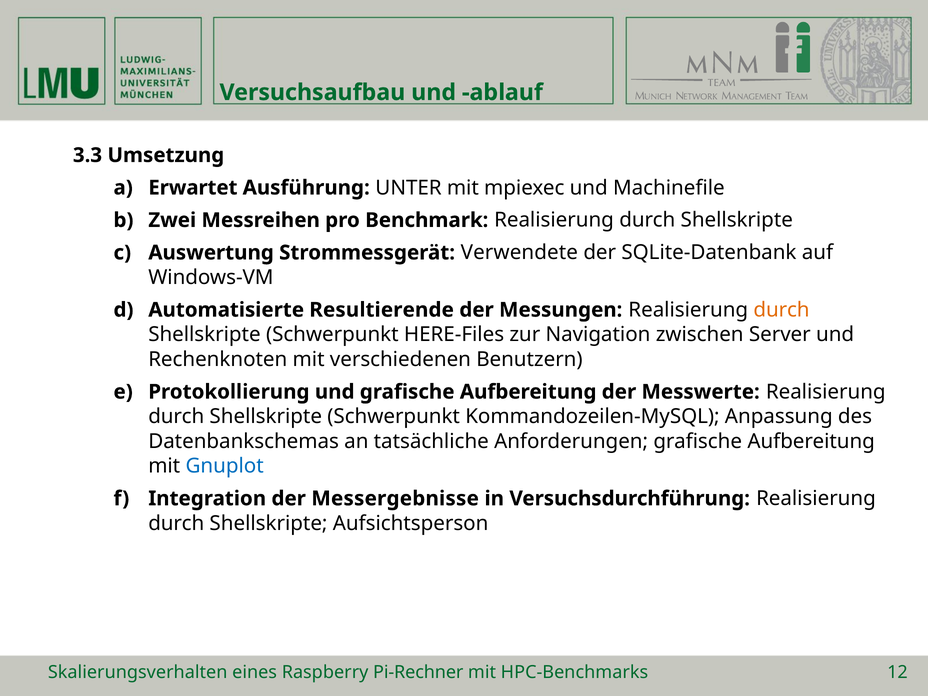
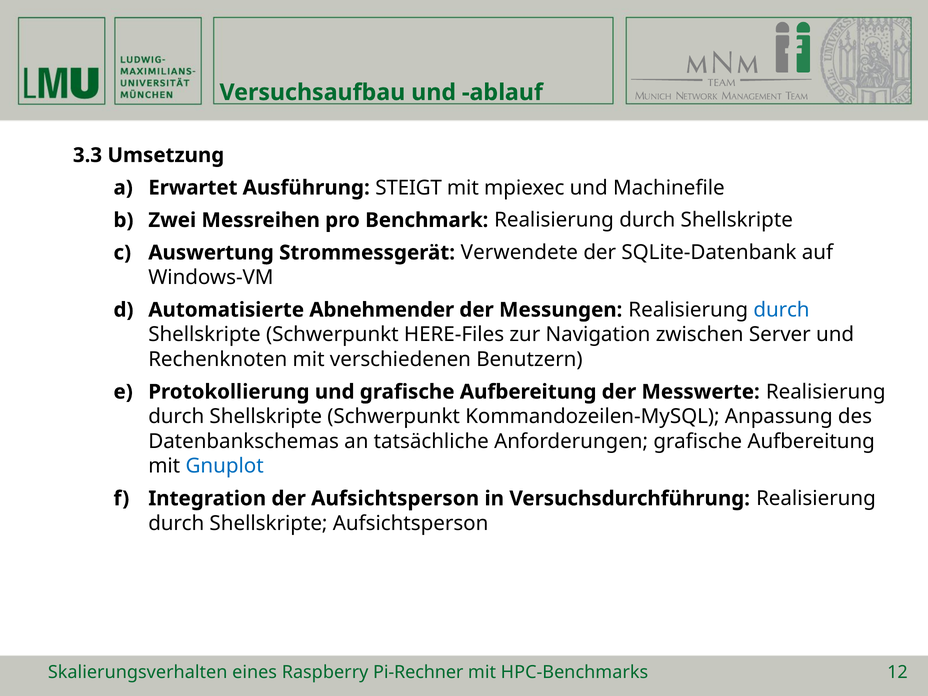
UNTER: UNTER -> STEIGT
Resultierende: Resultierende -> Abnehmender
durch at (782, 310) colour: orange -> blue
der Messergebnisse: Messergebnisse -> Aufsichtsperson
